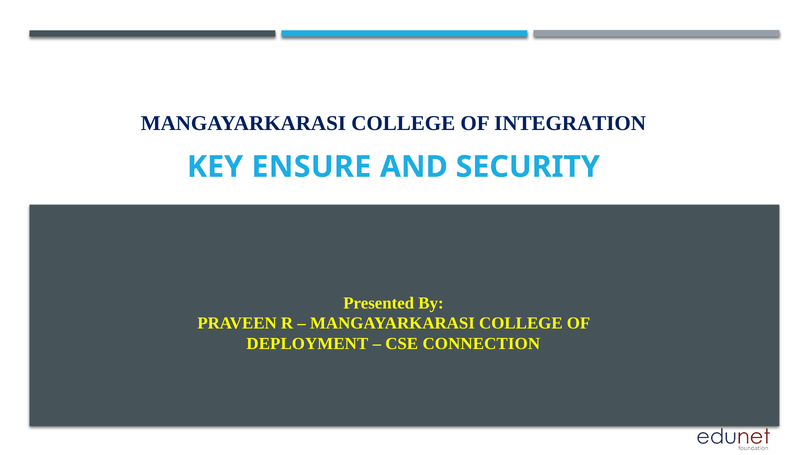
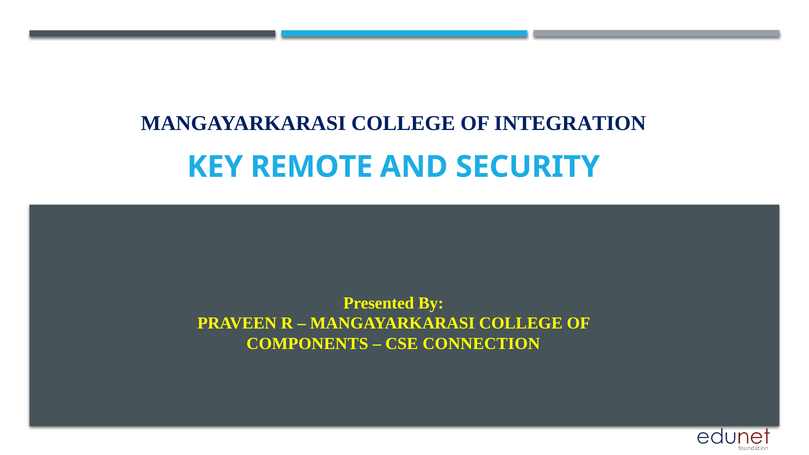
ENSURE: ENSURE -> REMOTE
DEPLOYMENT: DEPLOYMENT -> COMPONENTS
